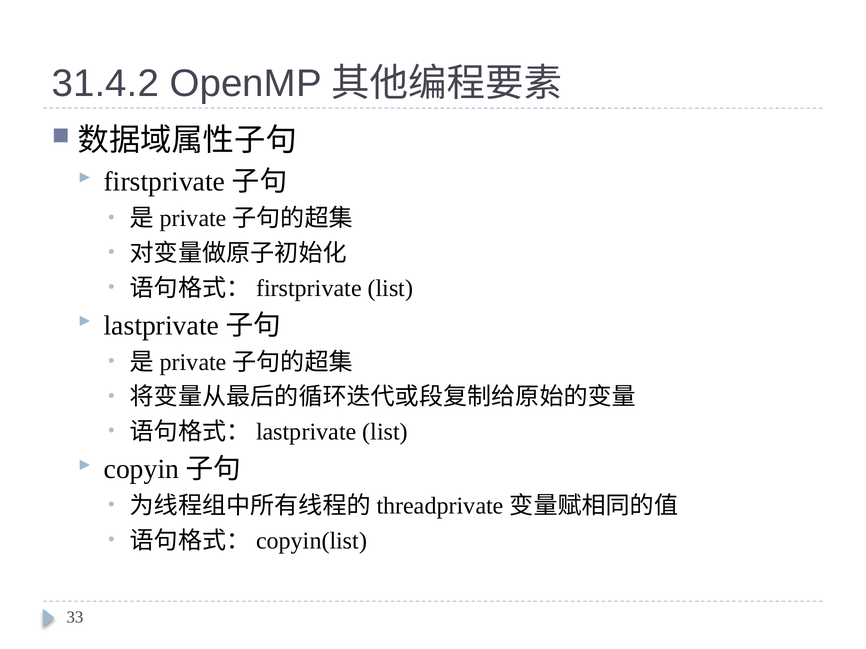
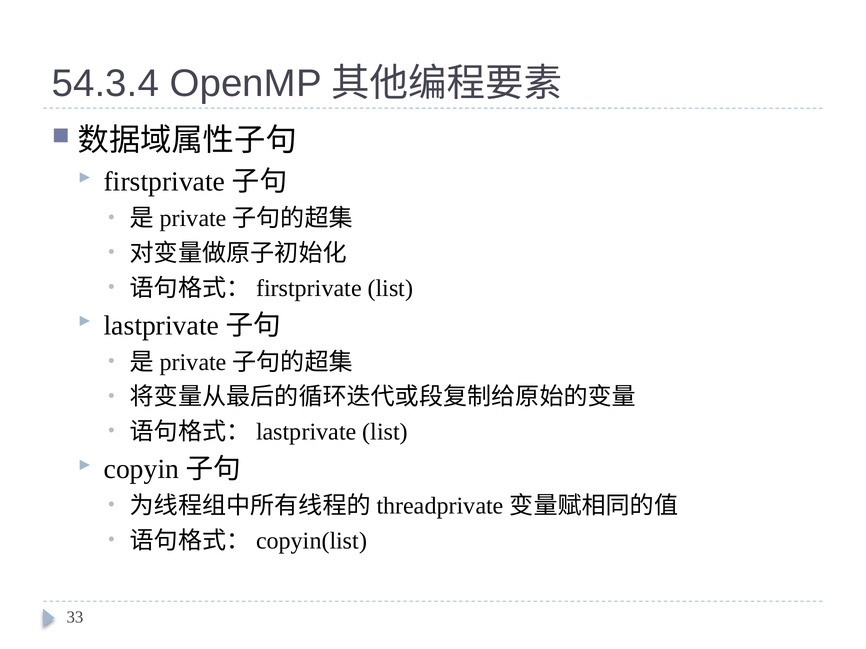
31.4.2: 31.4.2 -> 54.3.4
